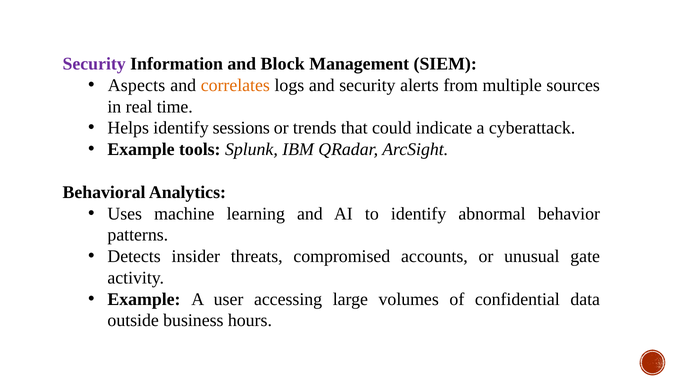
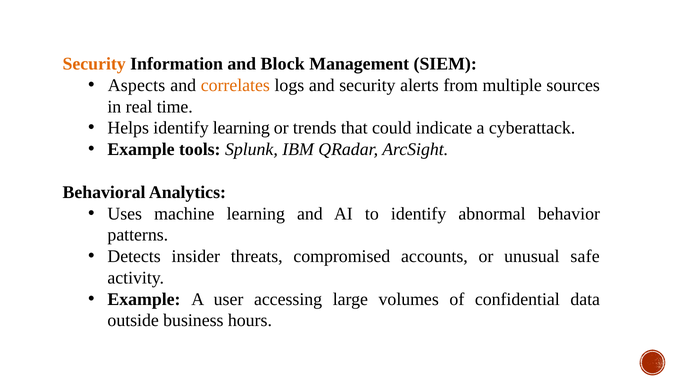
Security at (94, 64) colour: purple -> orange
identify sessions: sessions -> learning
gate: gate -> safe
